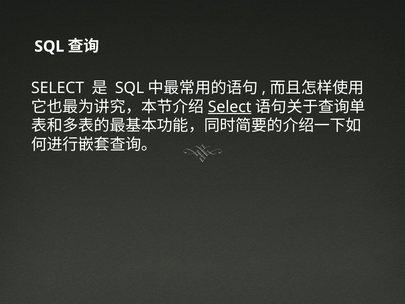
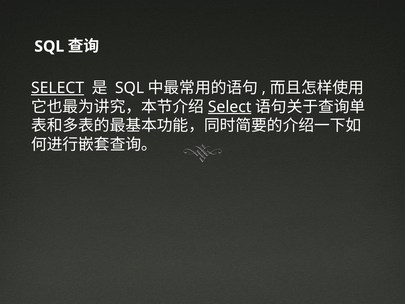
SELECT at (58, 88) underline: none -> present
